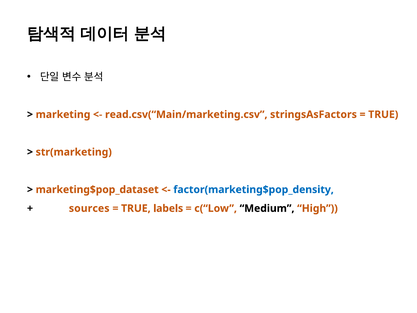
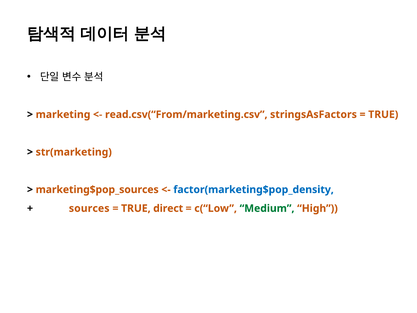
read.csv(“Main/marketing.csv: read.csv(“Main/marketing.csv -> read.csv(“From/marketing.csv
marketing$pop_dataset: marketing$pop_dataset -> marketing$pop_sources
labels: labels -> direct
Medium colour: black -> green
